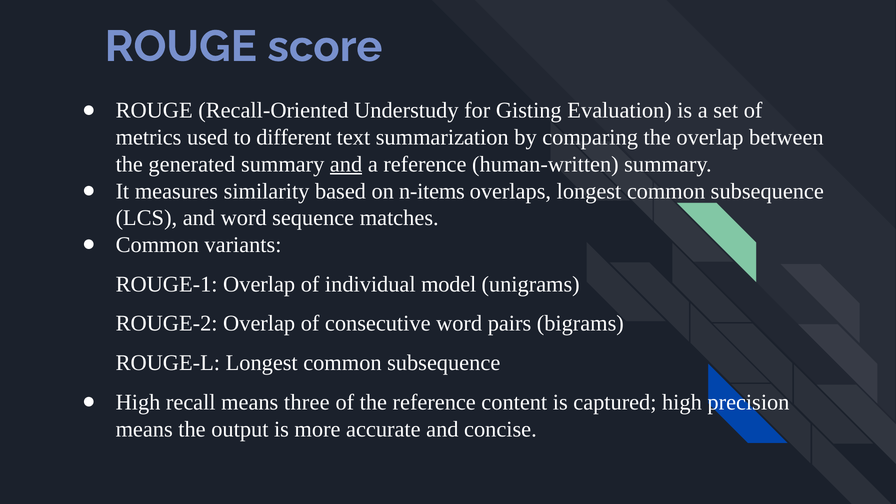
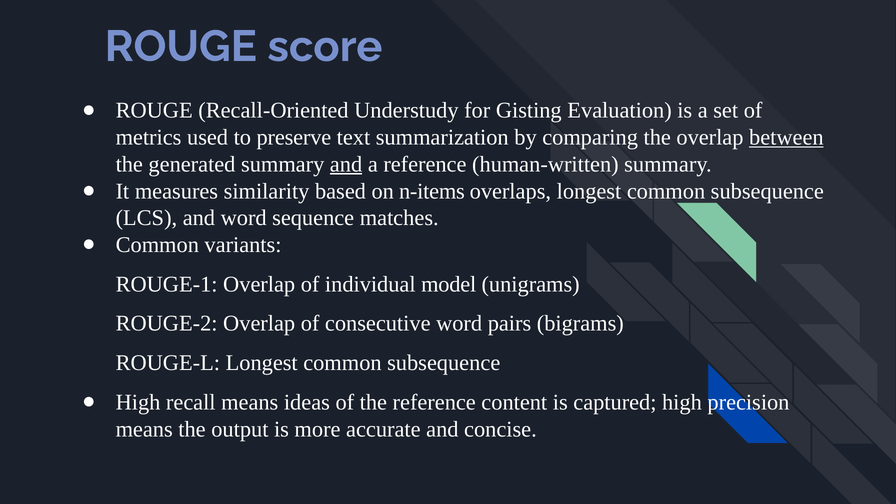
different: different -> preserve
between underline: none -> present
three: three -> ideas
